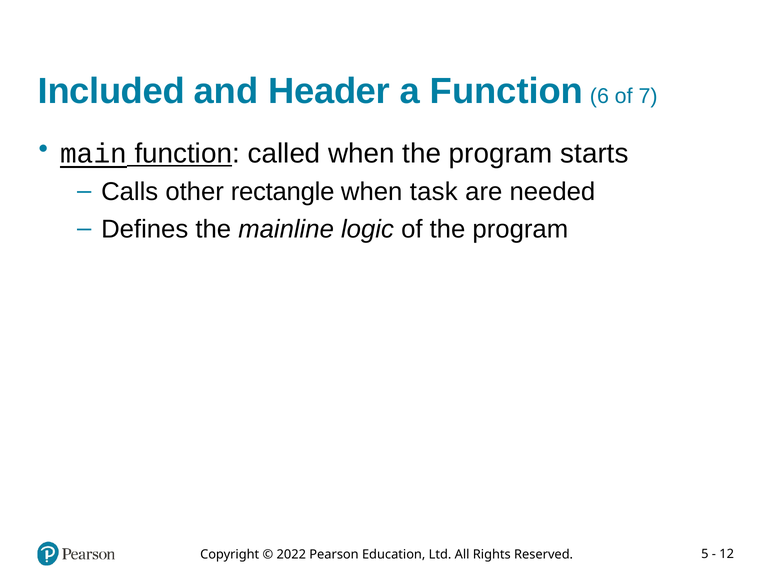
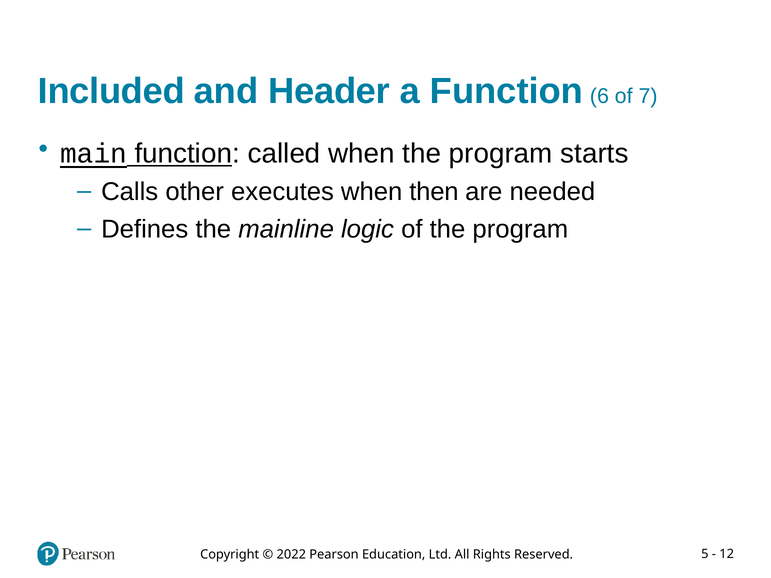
rectangle: rectangle -> executes
task: task -> then
